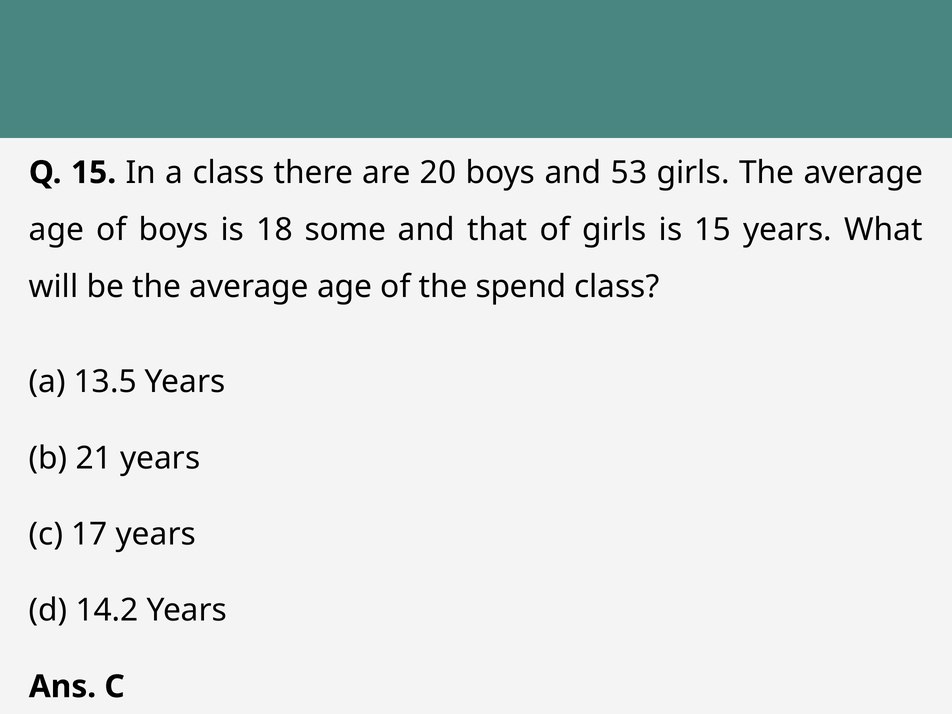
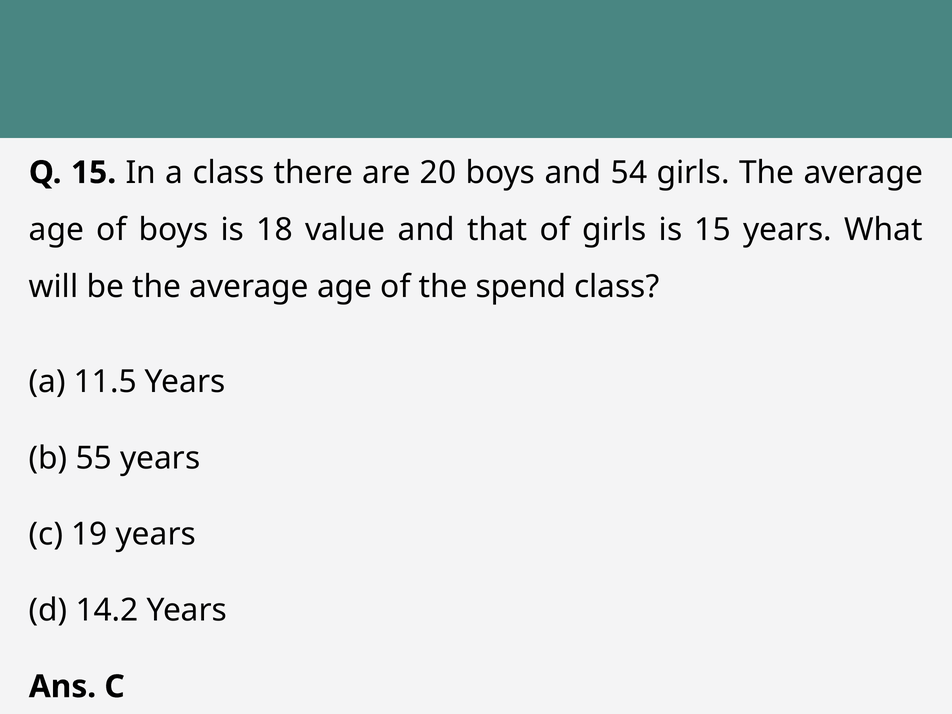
53: 53 -> 54
some: some -> value
13.5: 13.5 -> 11.5
21: 21 -> 55
17: 17 -> 19
